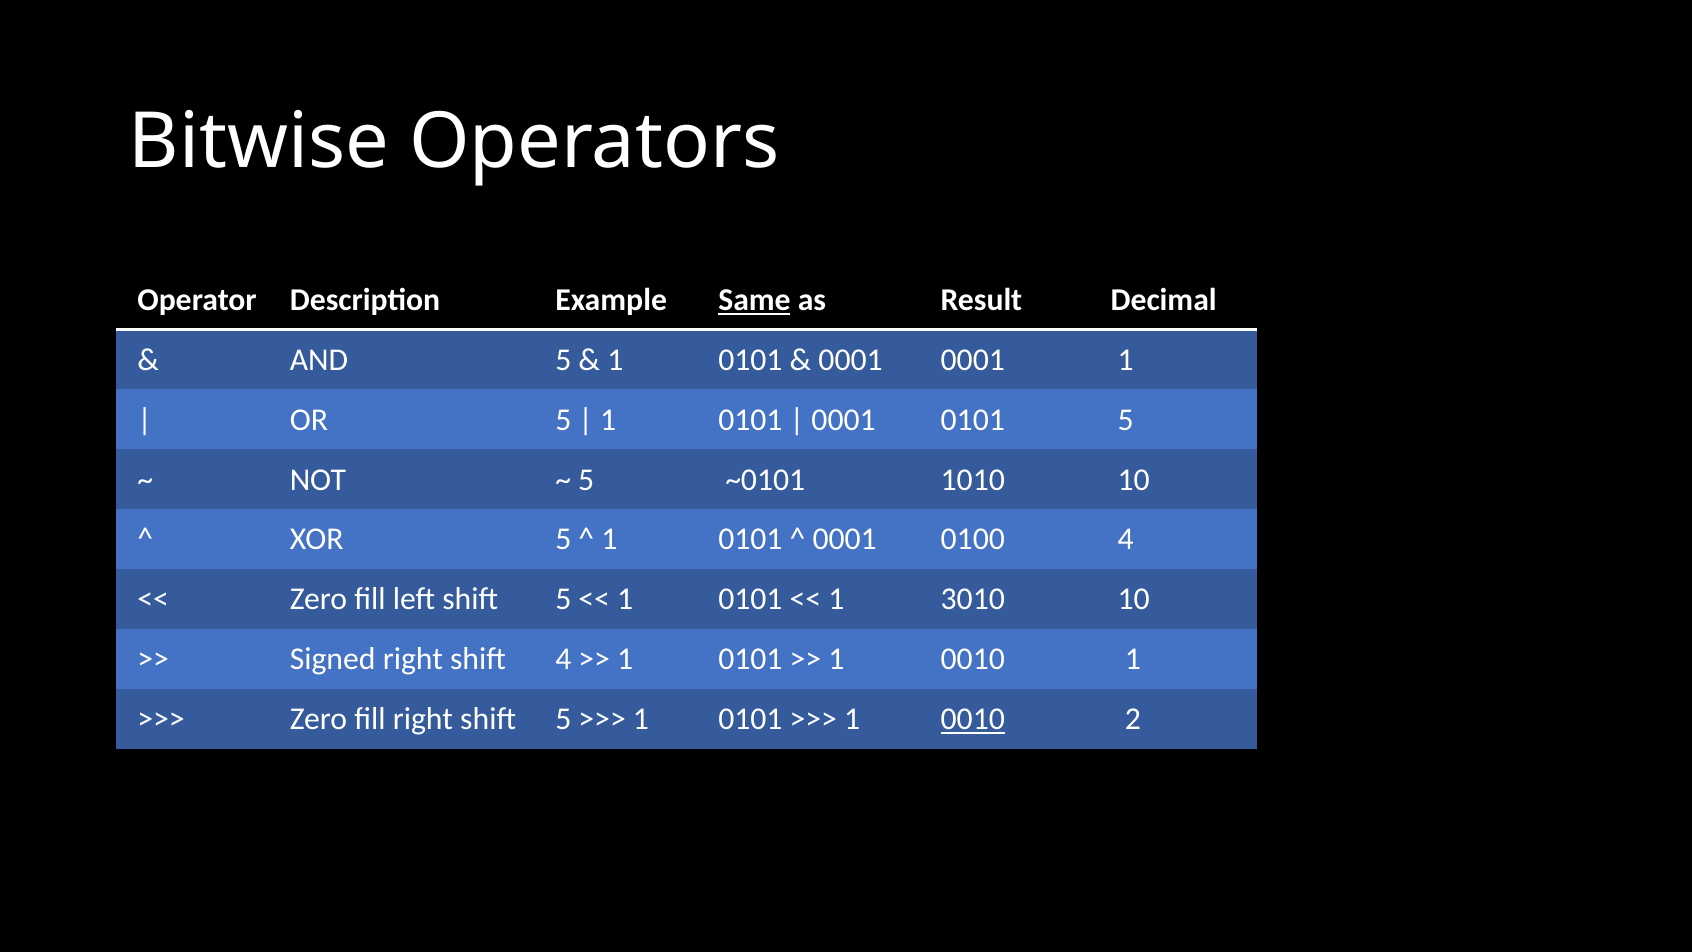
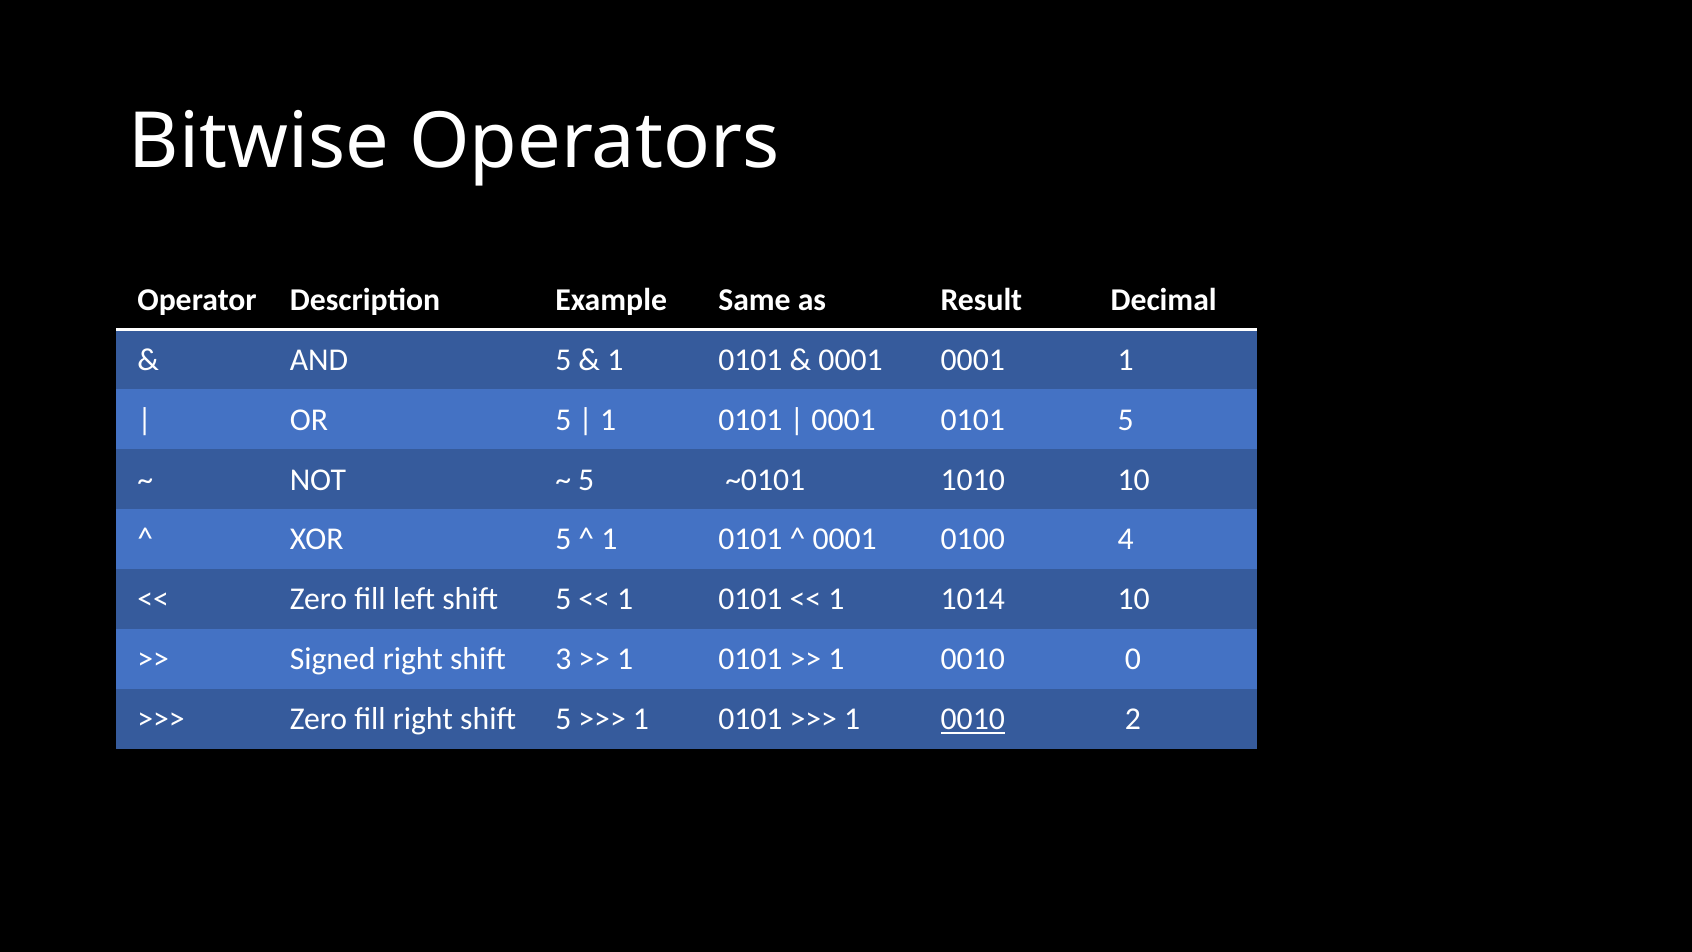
Same underline: present -> none
3010: 3010 -> 1014
shift 4: 4 -> 3
0010 1: 1 -> 0
